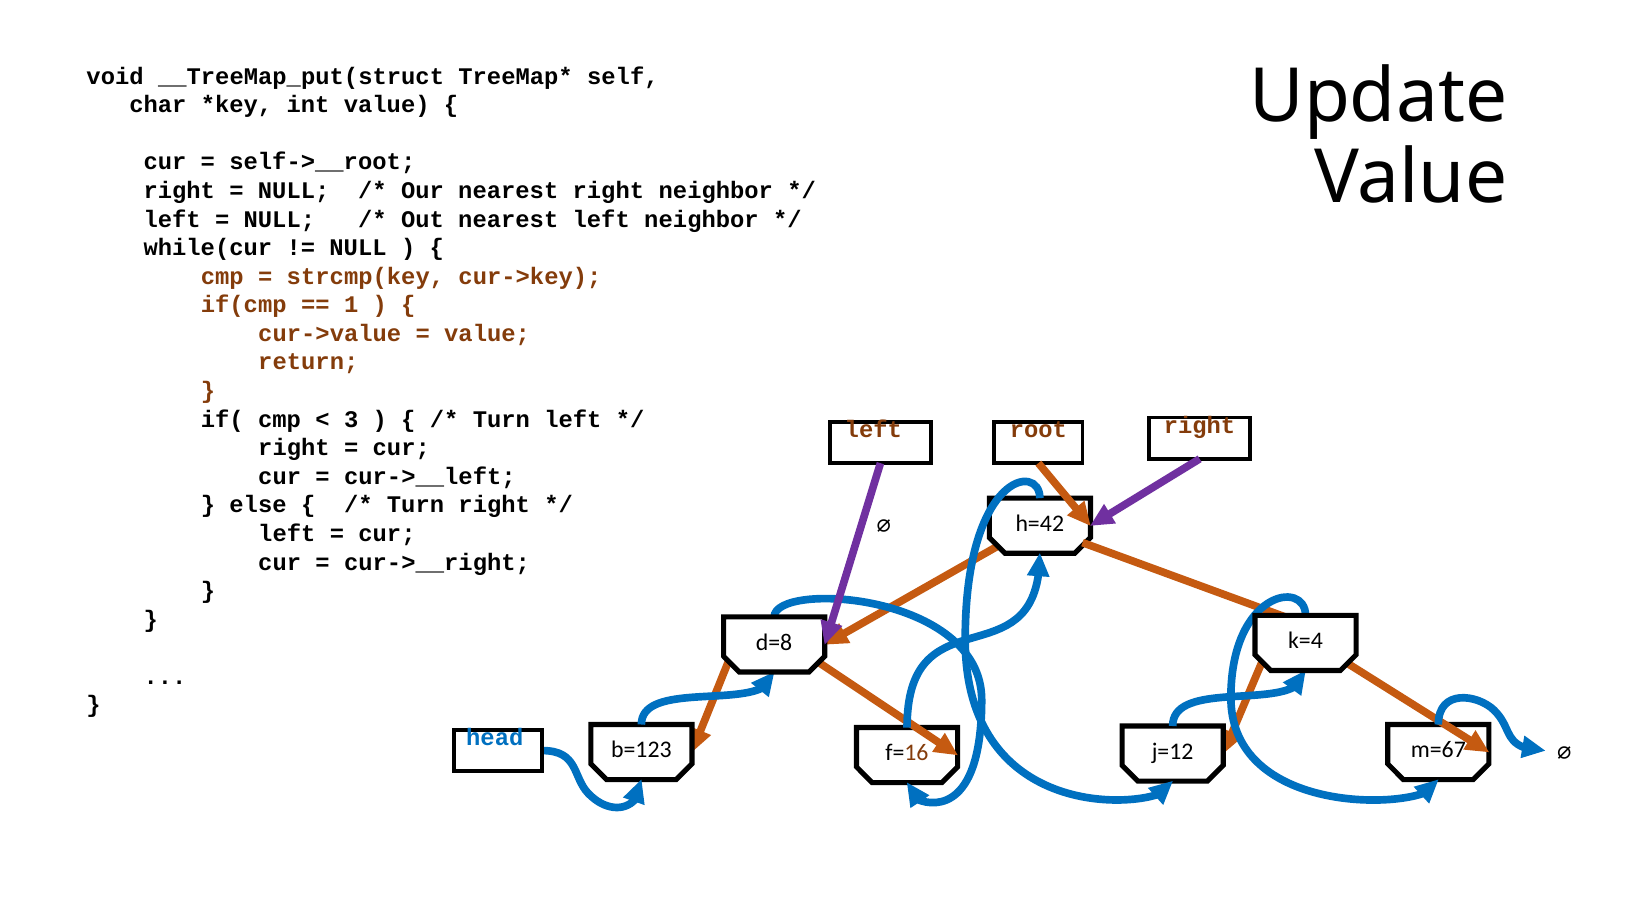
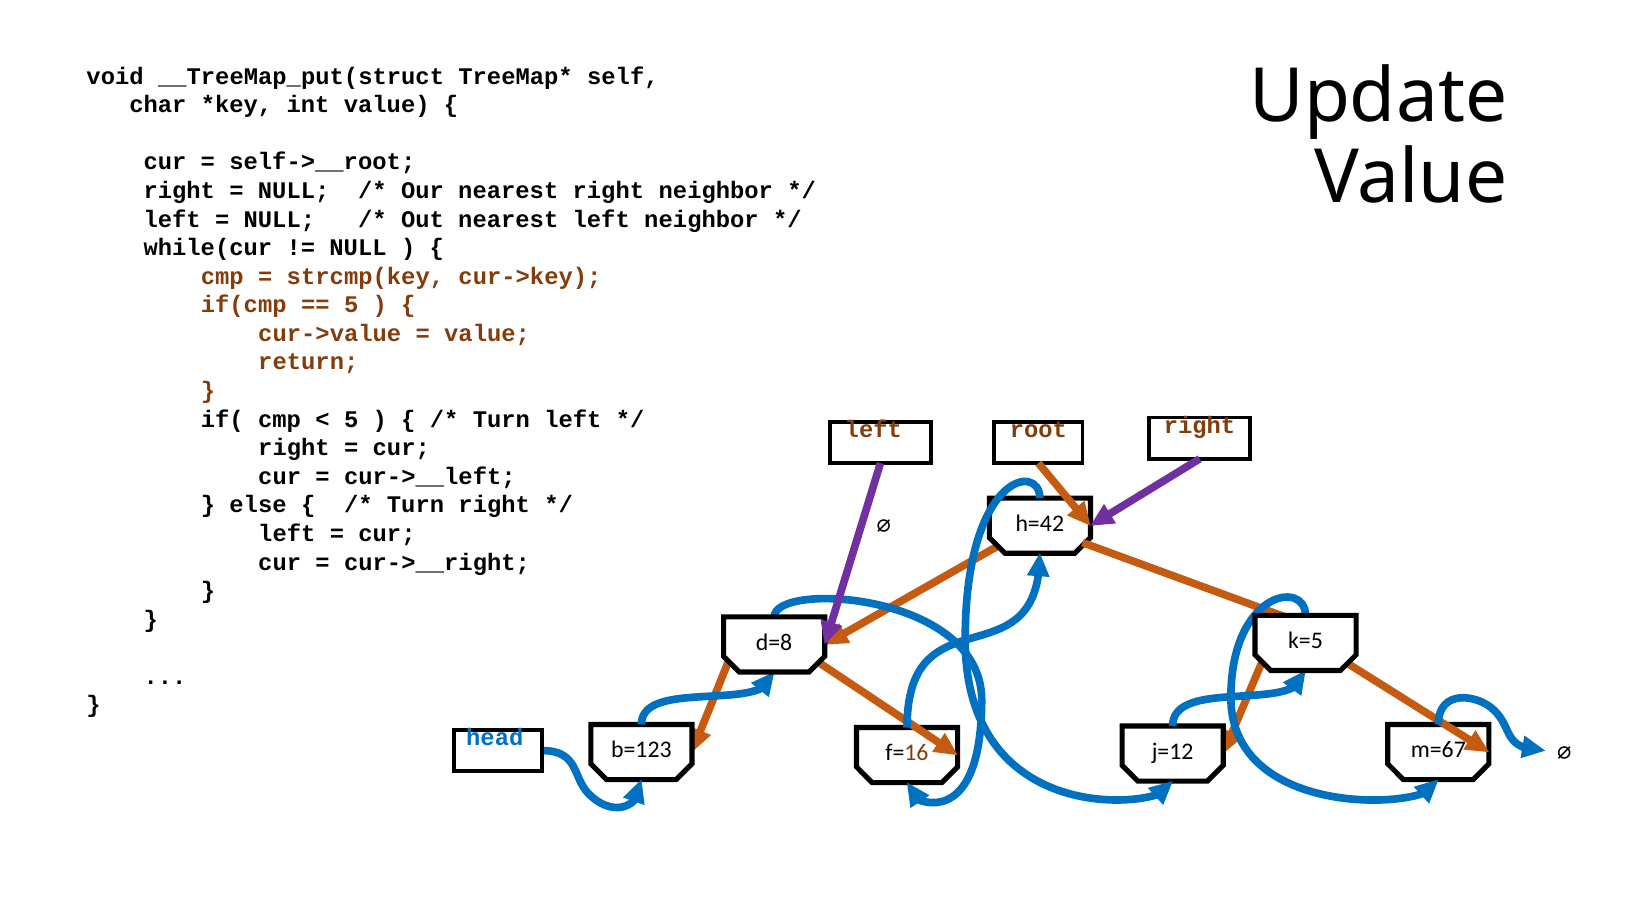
1 at (351, 305): 1 -> 5
3 at (351, 419): 3 -> 5
k=4: k=4 -> k=5
